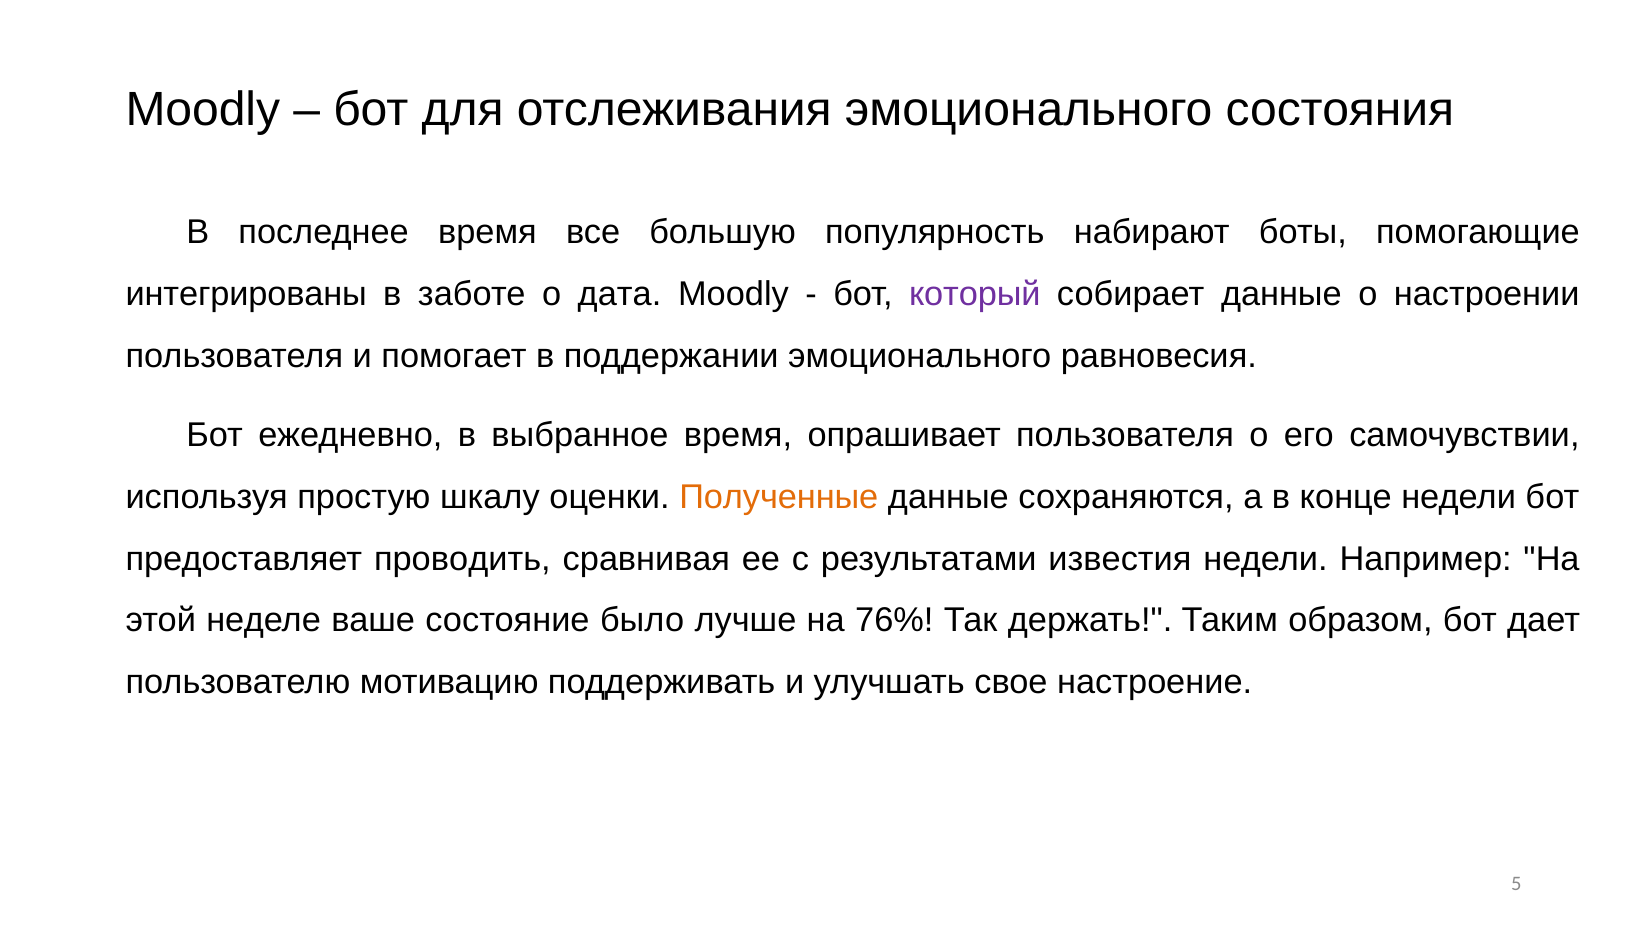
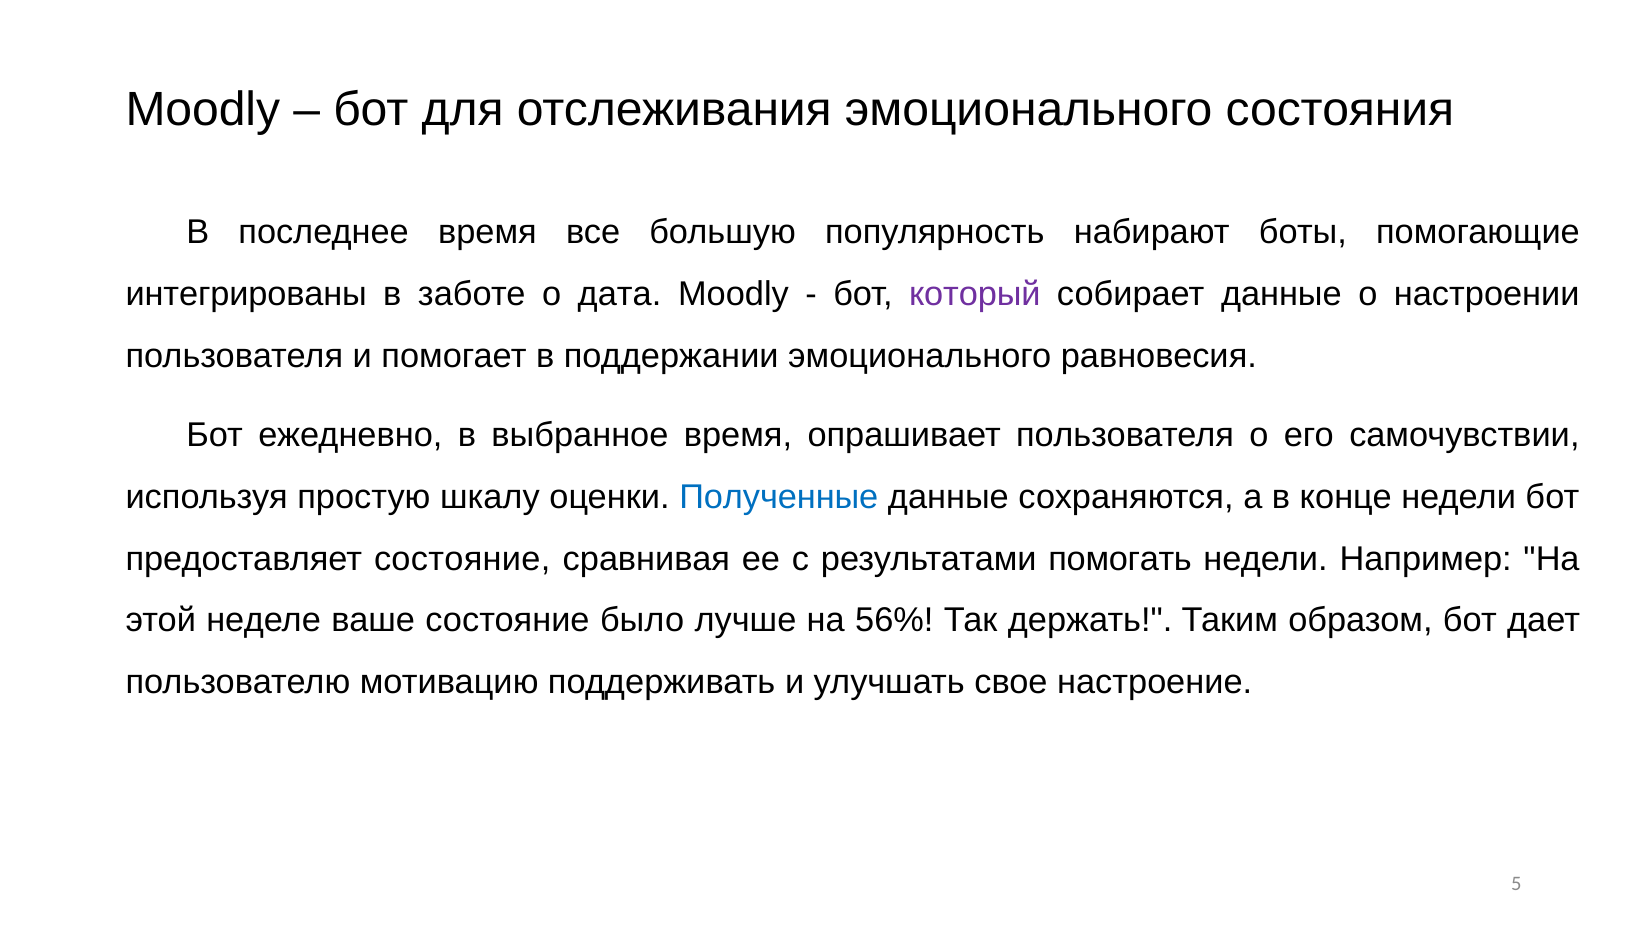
Полученные colour: orange -> blue
предоставляет проводить: проводить -> состояние
известия: известия -> помогать
76%: 76% -> 56%
